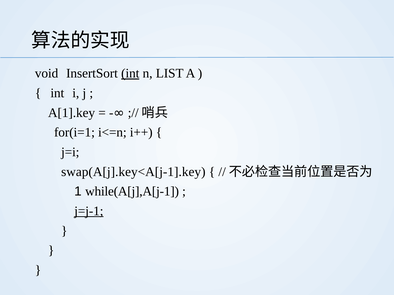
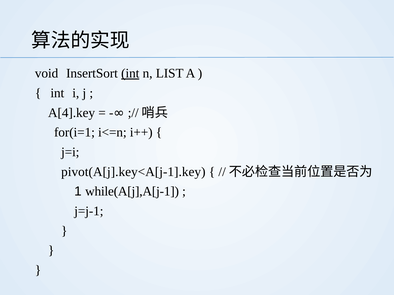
A[1].key: A[1].key -> A[4].key
swap(A[j].key<A[j-1].key: swap(A[j].key<A[j-1].key -> pivot(A[j].key<A[j-1].key
j=j-1 underline: present -> none
